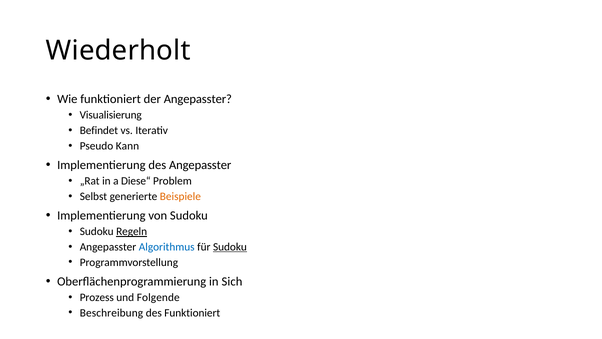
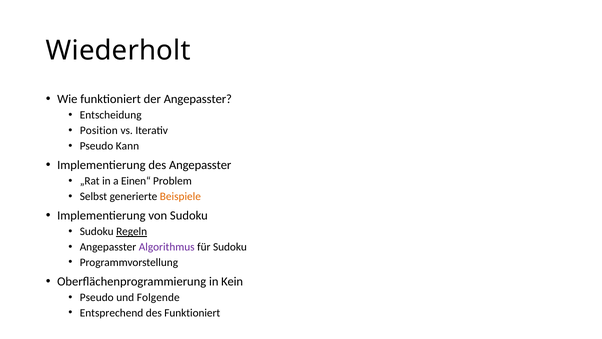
Visualisierung: Visualisierung -> Entscheidung
Befindet: Befindet -> Position
Diese“: Diese“ -> Einen“
Algorithmus colour: blue -> purple
Sudoku at (230, 247) underline: present -> none
Sich: Sich -> Kein
Prozess at (97, 297): Prozess -> Pseudo
Beschreibung: Beschreibung -> Entsprechend
